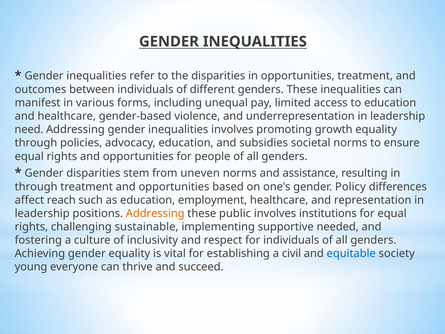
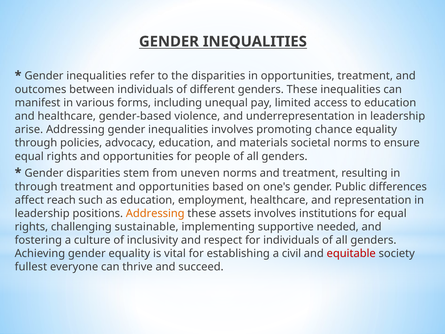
need: need -> arise
growth: growth -> chance
subsidies: subsidies -> materials
and assistance: assistance -> treatment
Policy: Policy -> Public
public: public -> assets
equitable colour: blue -> red
young: young -> fullest
